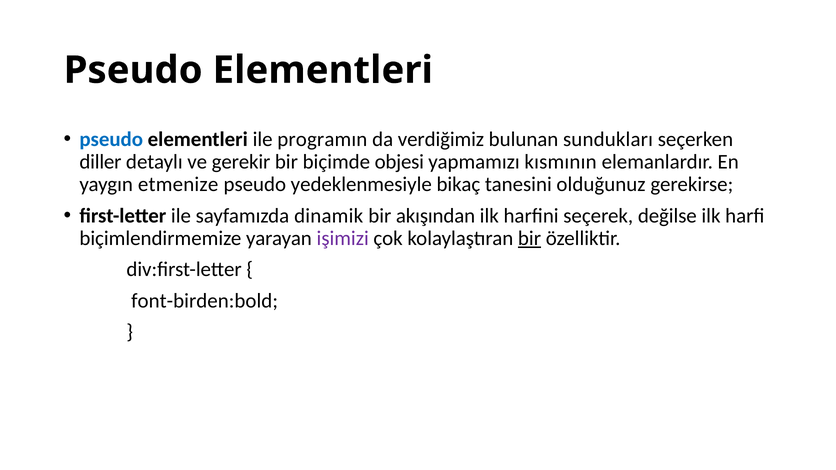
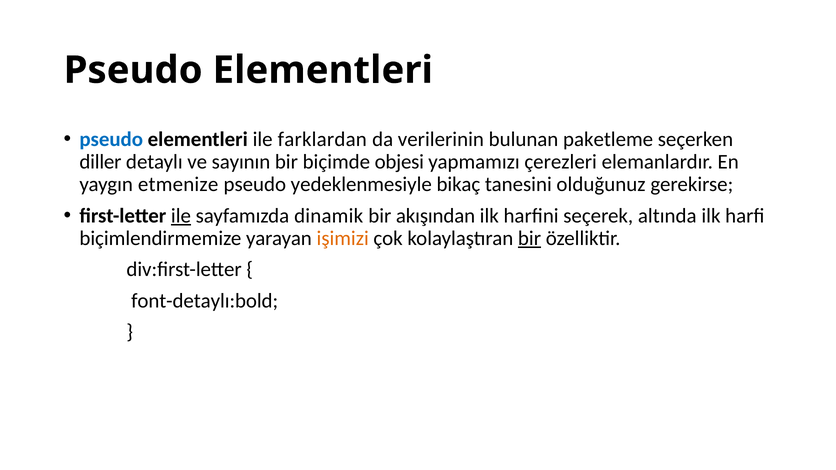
programın: programın -> farklardan
verdiğimiz: verdiğimiz -> verilerinin
sundukları: sundukları -> paketleme
gerekir: gerekir -> sayının
kısmının: kısmının -> çerezleri
ile at (181, 216) underline: none -> present
değilse: değilse -> altında
işimizi colour: purple -> orange
font-birden:bold: font-birden:bold -> font-detaylı:bold
